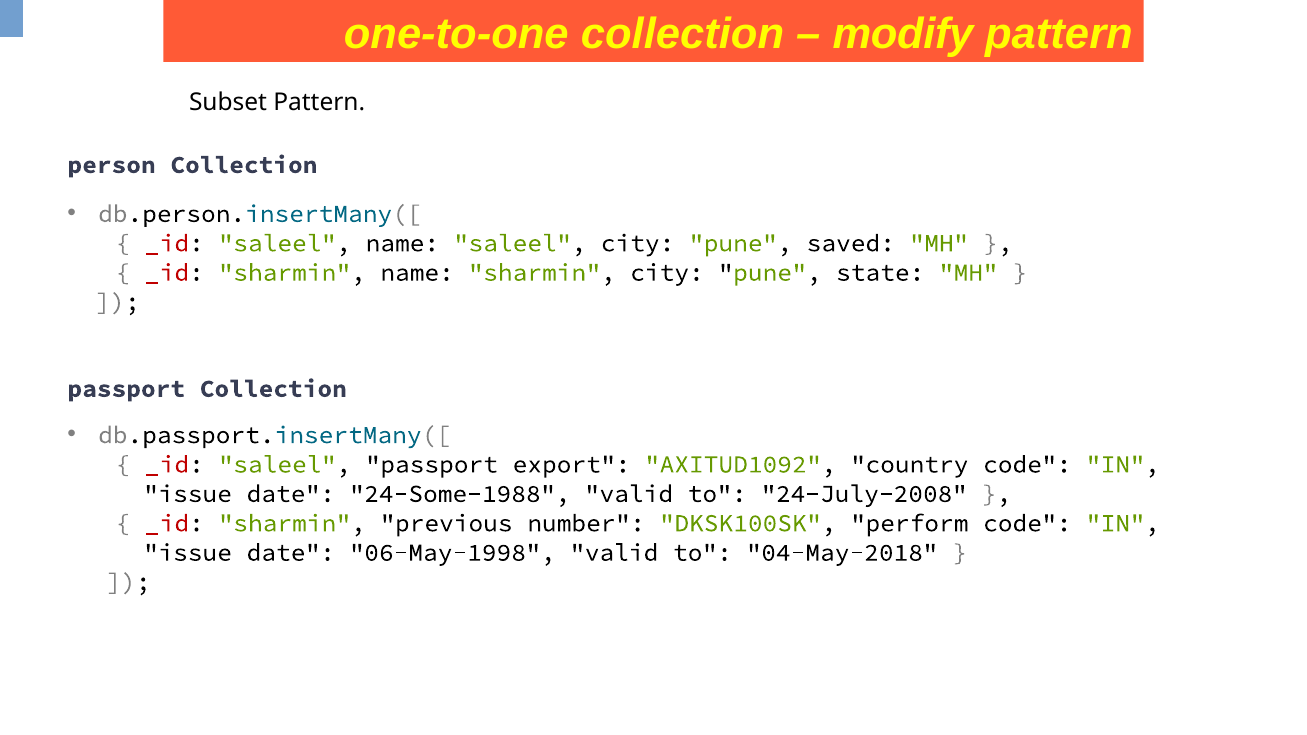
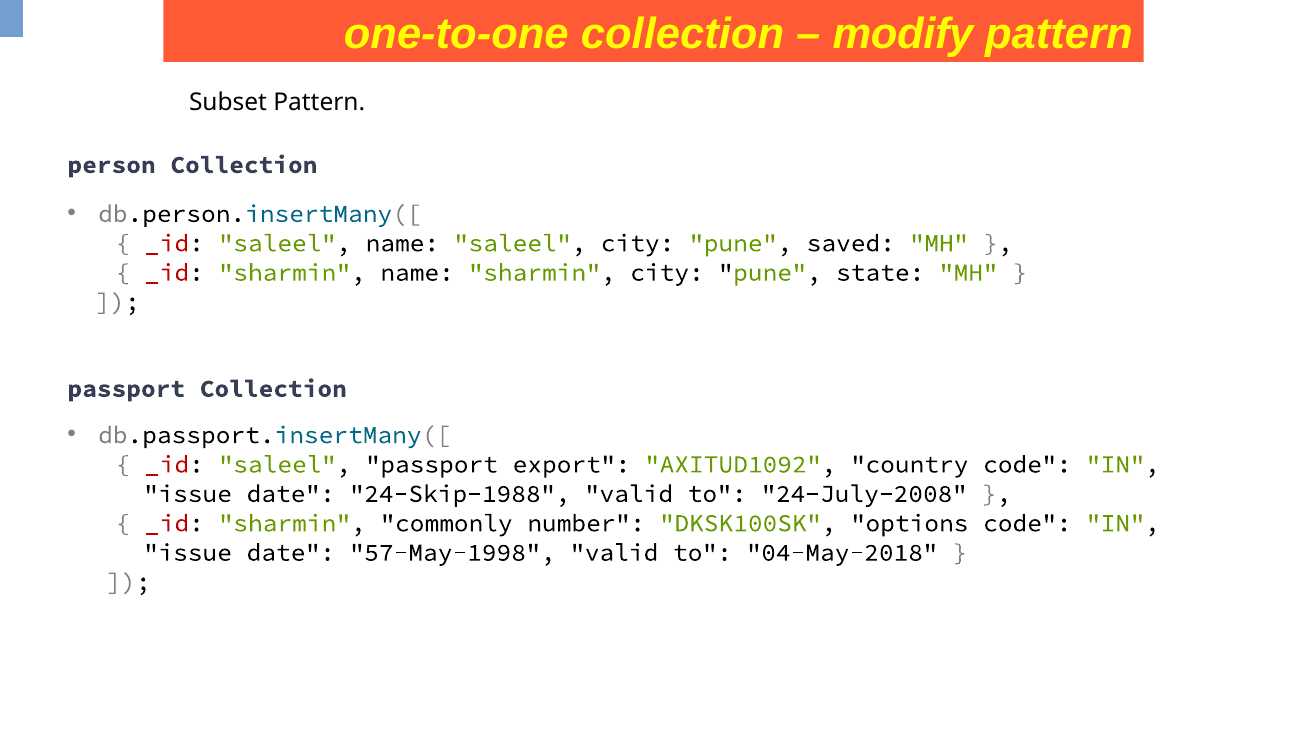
24-Some-1988: 24-Some-1988 -> 24-Skip-1988
previous: previous -> commonly
perform: perform -> options
06-May-1998: 06-May-1998 -> 57-May-1998
